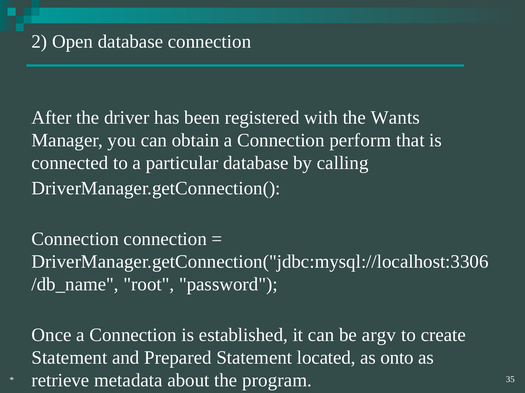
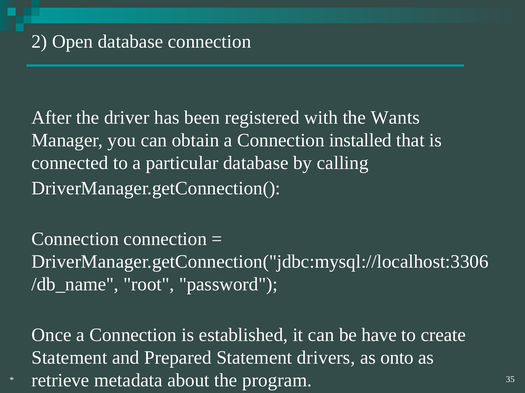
perform: perform -> installed
argv: argv -> have
located: located -> drivers
